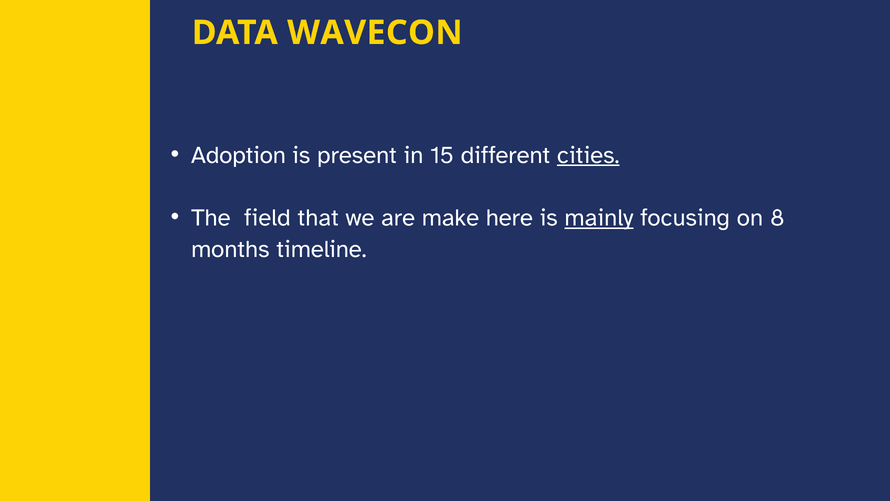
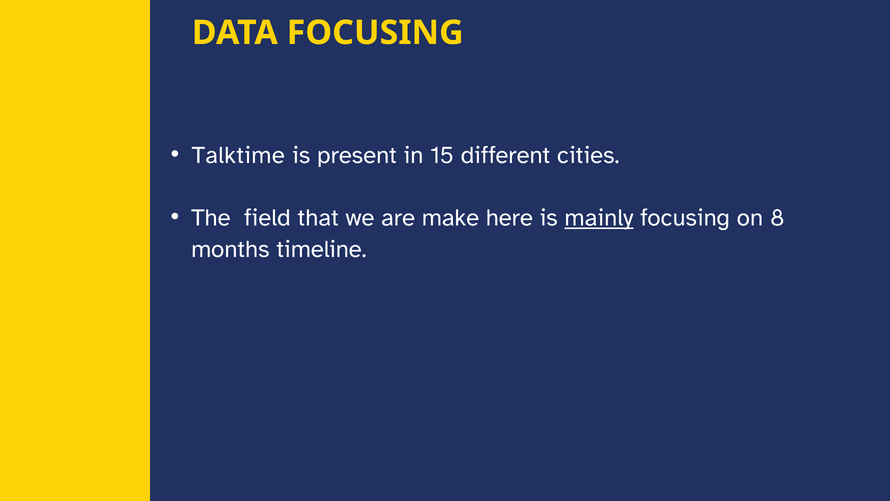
DATA WAVECON: WAVECON -> FOCUSING
Adoption: Adoption -> Talktime
cities underline: present -> none
